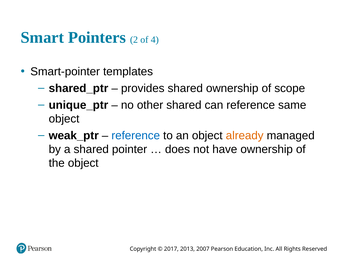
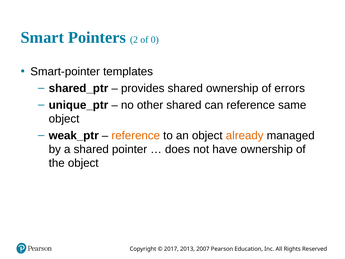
4: 4 -> 0
scope: scope -> errors
reference at (136, 135) colour: blue -> orange
